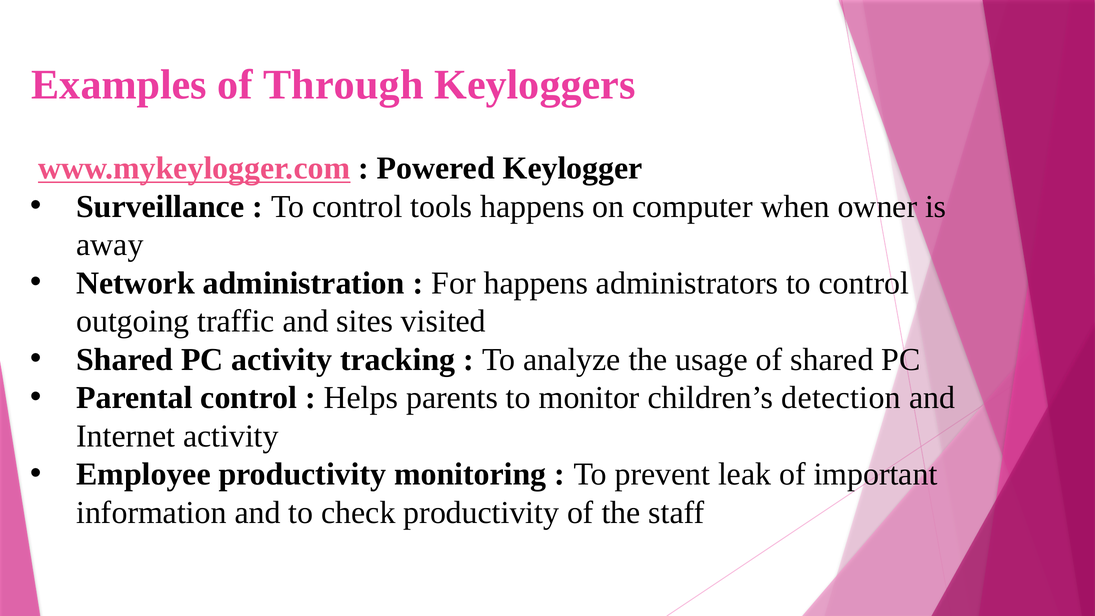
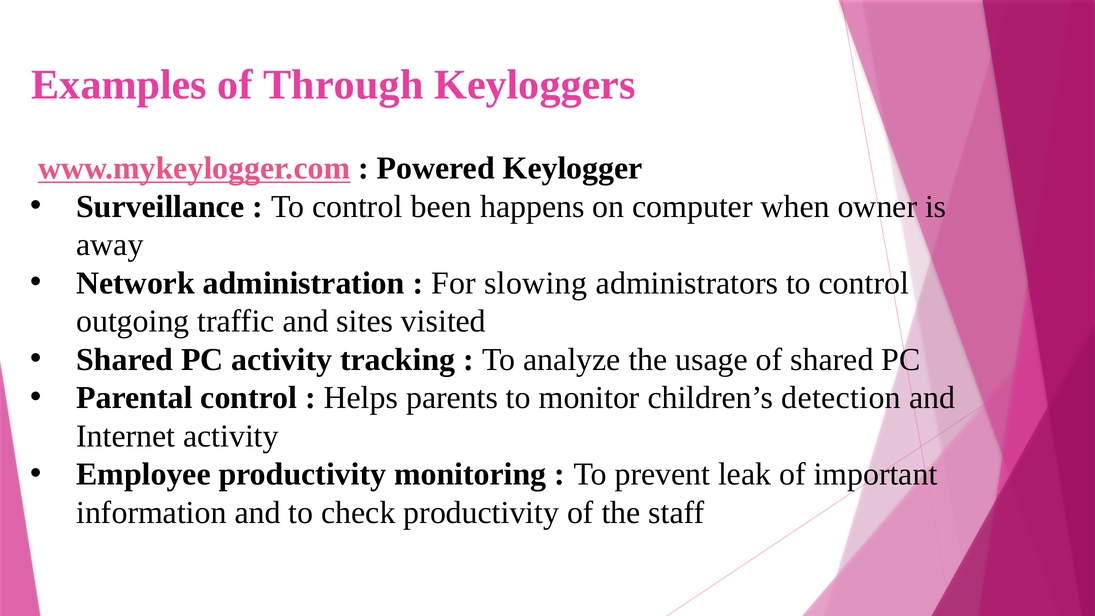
tools: tools -> been
For happens: happens -> slowing
